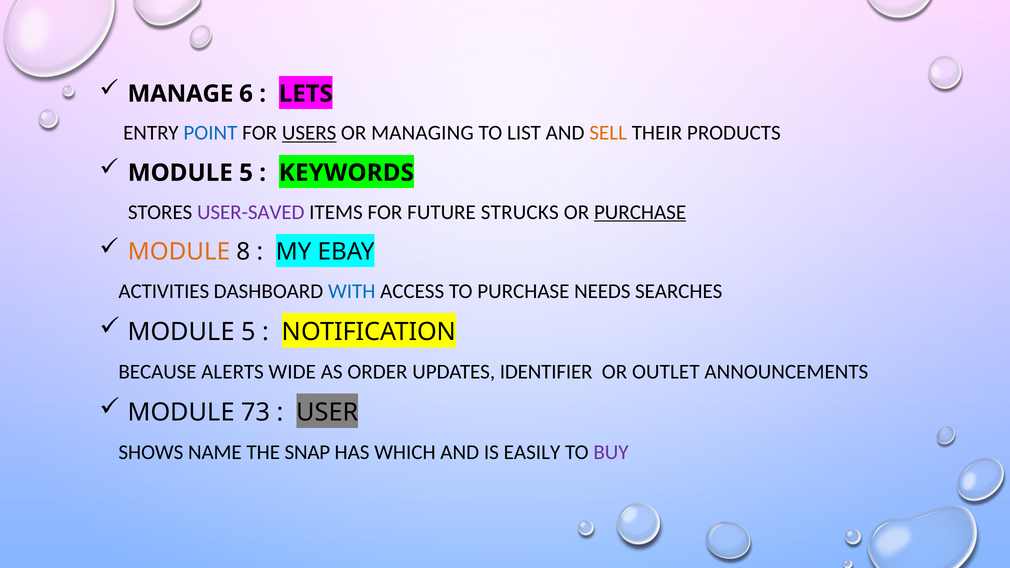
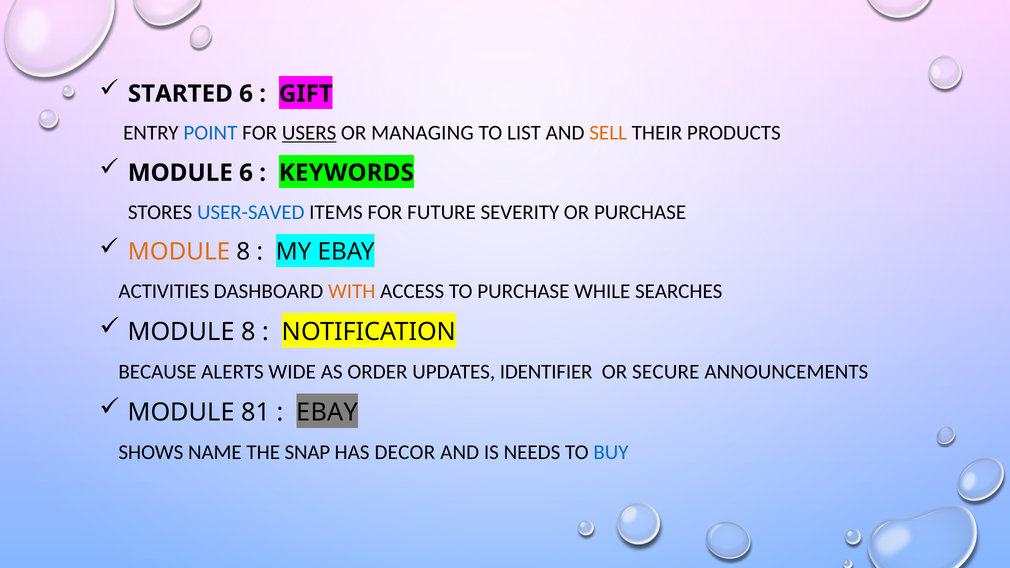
MANAGE: MANAGE -> STARTED
LETS: LETS -> GIFT
5 at (246, 173): 5 -> 6
USER-SAVED colour: purple -> blue
STRUCKS: STRUCKS -> SEVERITY
PURCHASE at (640, 212) underline: present -> none
WITH colour: blue -> orange
NEEDS: NEEDS -> WHILE
5 at (248, 332): 5 -> 8
OUTLET: OUTLET -> SECURE
73: 73 -> 81
USER at (327, 412): USER -> EBAY
WHICH: WHICH -> DECOR
EASILY: EASILY -> NEEDS
BUY colour: purple -> blue
